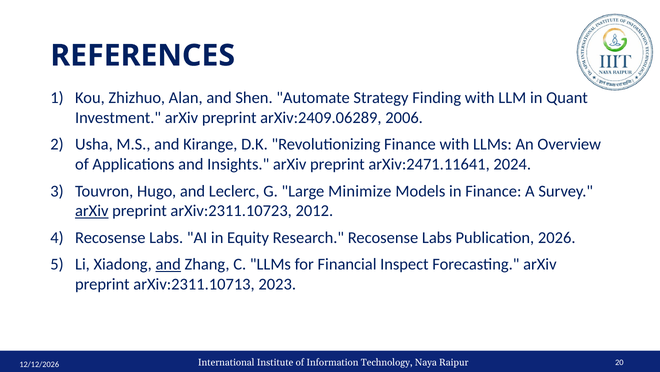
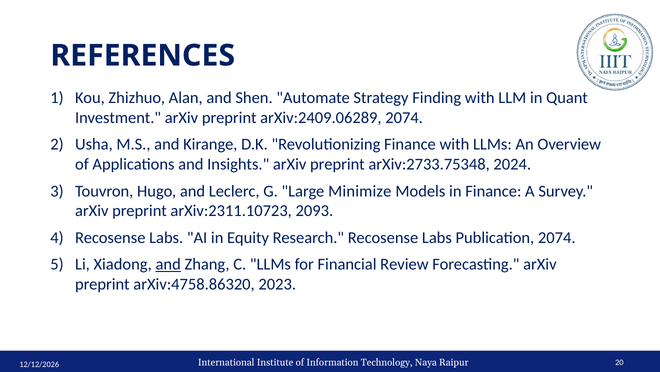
arXiv:2409.06289 2006: 2006 -> 2074
arXiv:2471.11641: arXiv:2471.11641 -> arXiv:2733.75348
arXiv at (92, 211) underline: present -> none
2012: 2012 -> 2093
Publication 2026: 2026 -> 2074
Inspect: Inspect -> Review
arXiv:2311.10713: arXiv:2311.10713 -> arXiv:4758.86320
